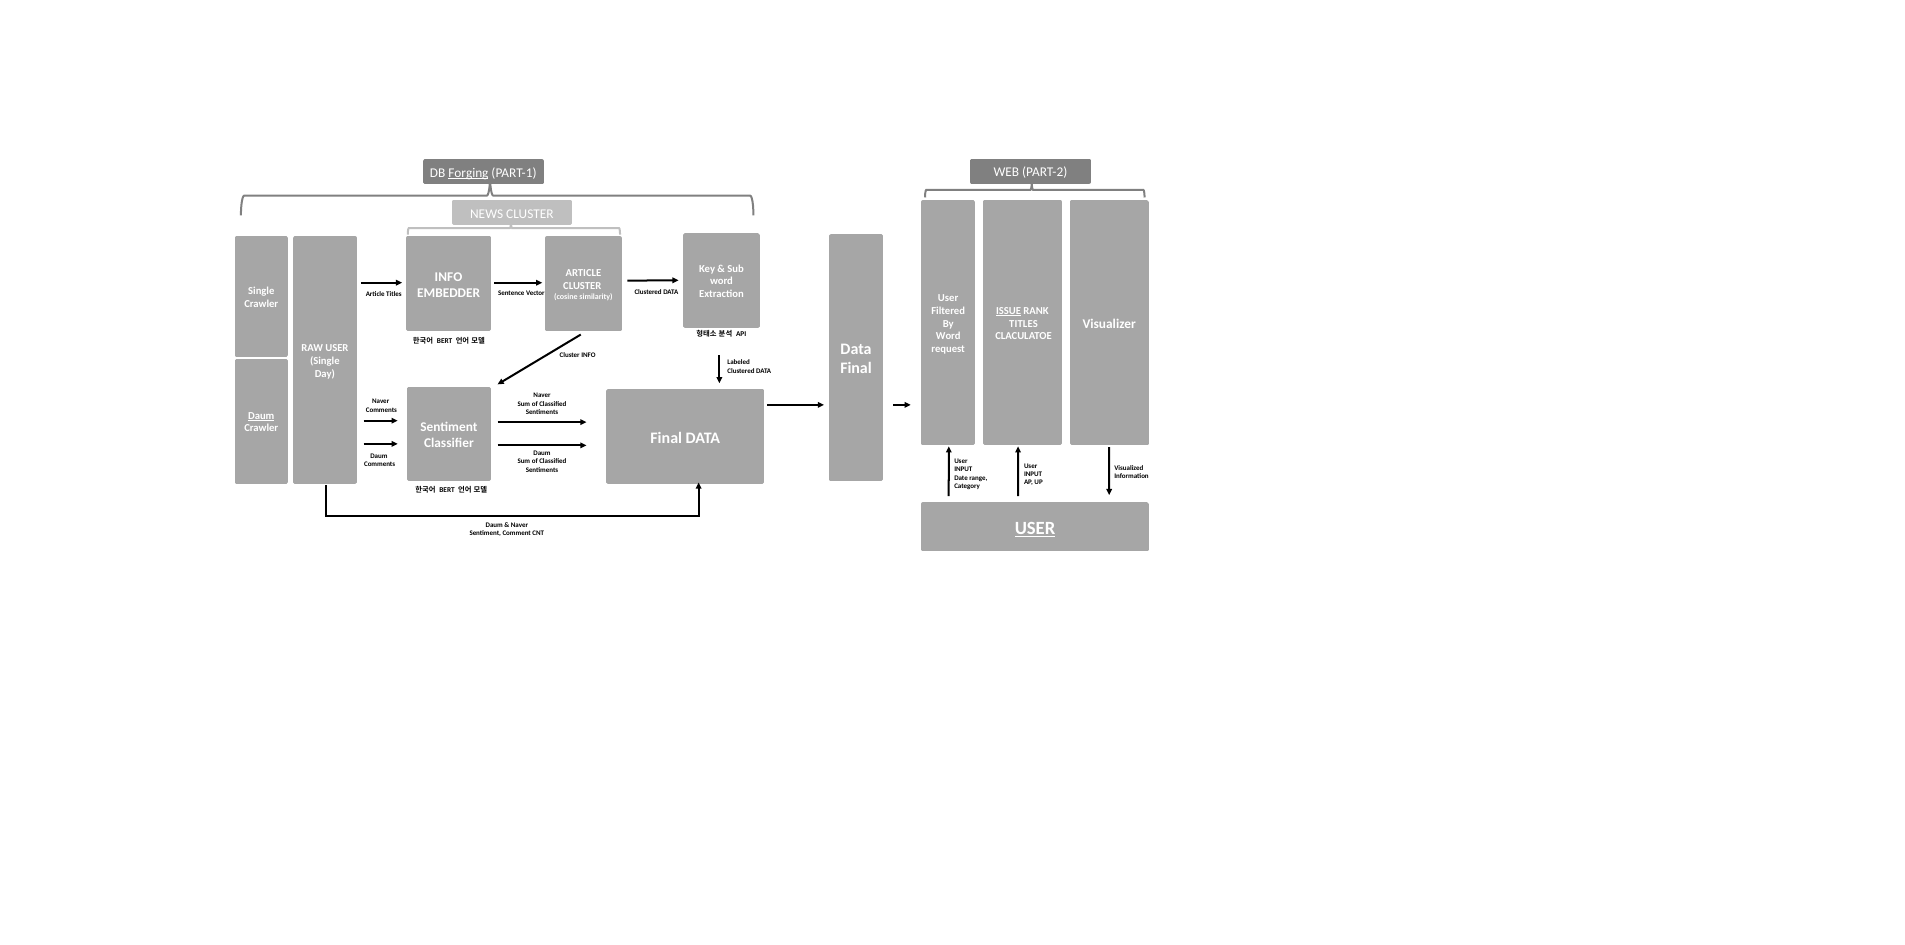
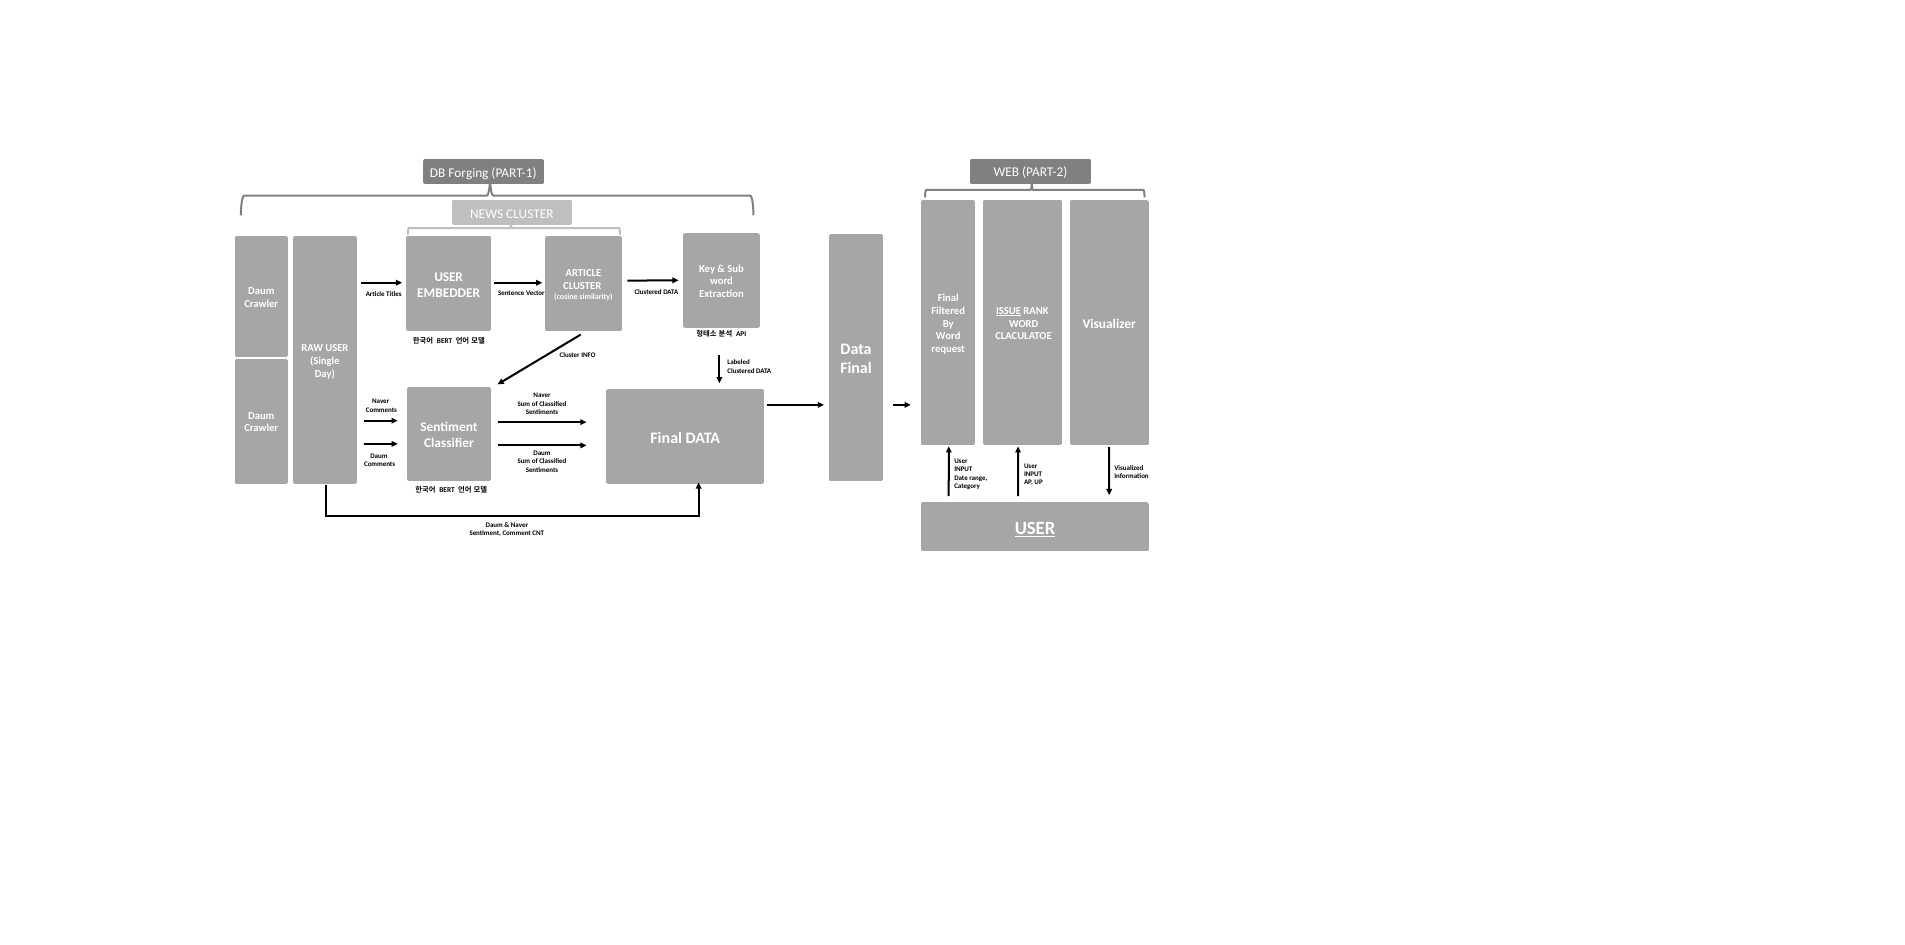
Forging underline: present -> none
INFO at (449, 277): INFO -> USER
Single at (261, 291): Single -> Daum
User at (948, 298): User -> Final
TITLES at (1024, 324): TITLES -> WORD
Daum at (261, 416) underline: present -> none
